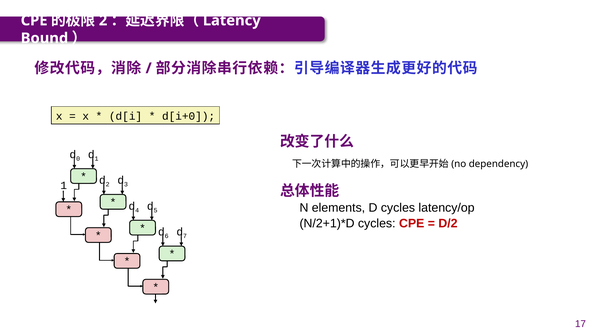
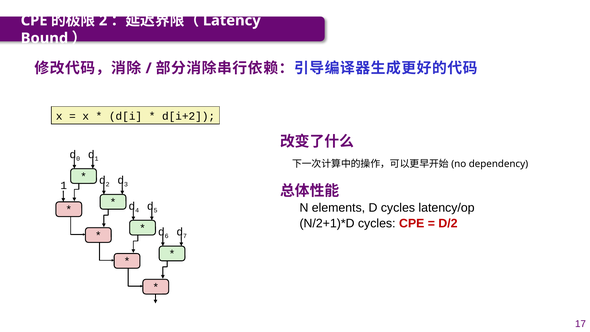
d[i+0: d[i+0 -> d[i+2
